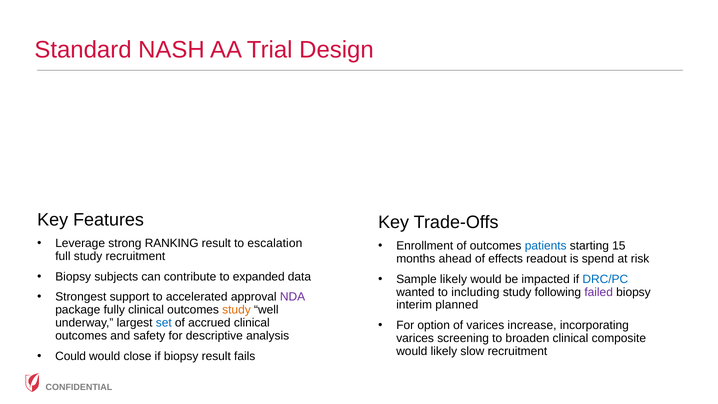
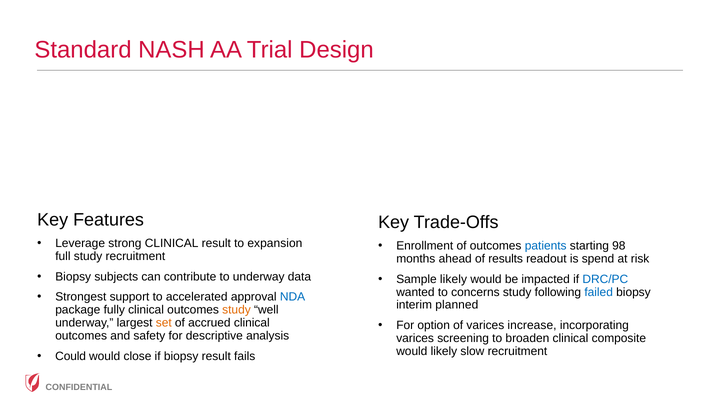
strong RANKING: RANKING -> CLINICAL
escalation: escalation -> expansion
15: 15 -> 98
effects: effects -> results
to expanded: expanded -> underway
including: including -> concerns
failed colour: purple -> blue
NDA colour: purple -> blue
set colour: blue -> orange
